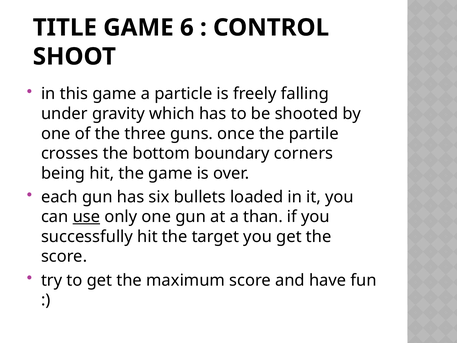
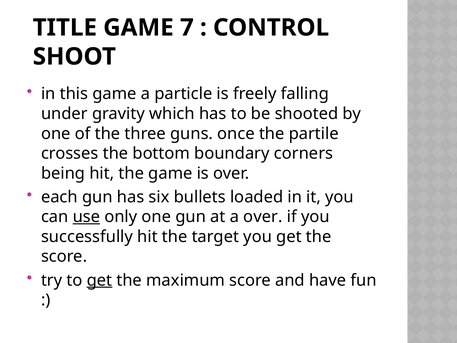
6: 6 -> 7
a than: than -> over
get at (99, 280) underline: none -> present
